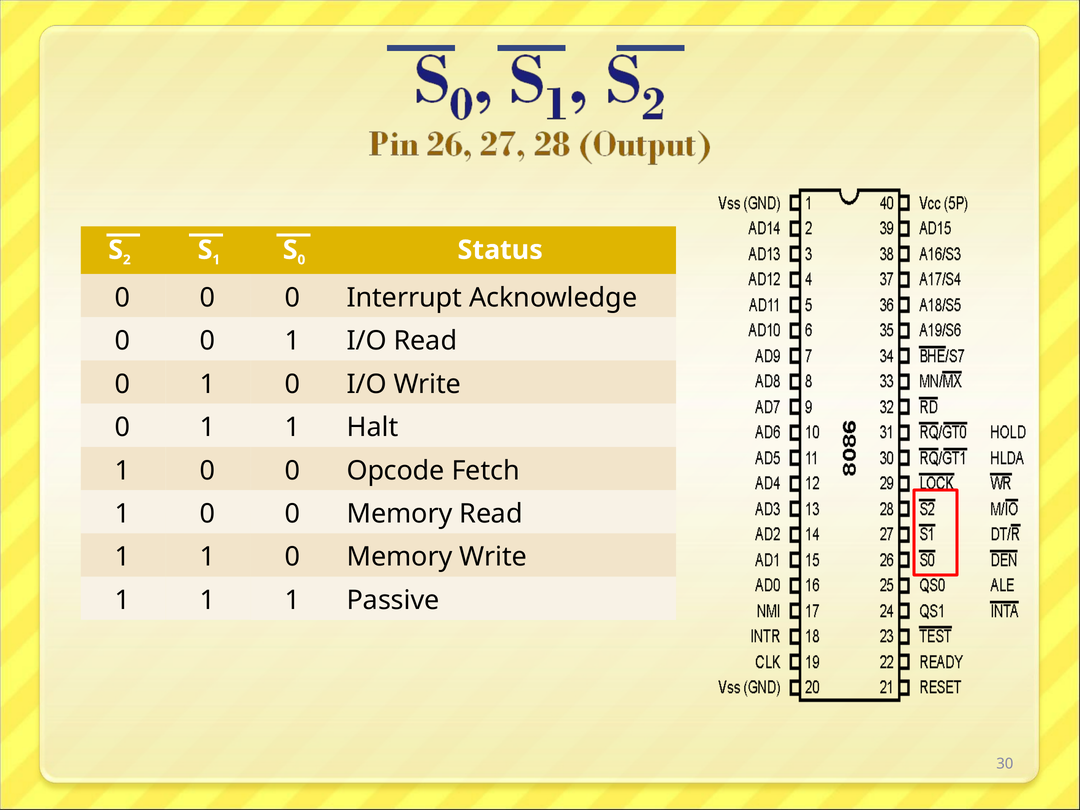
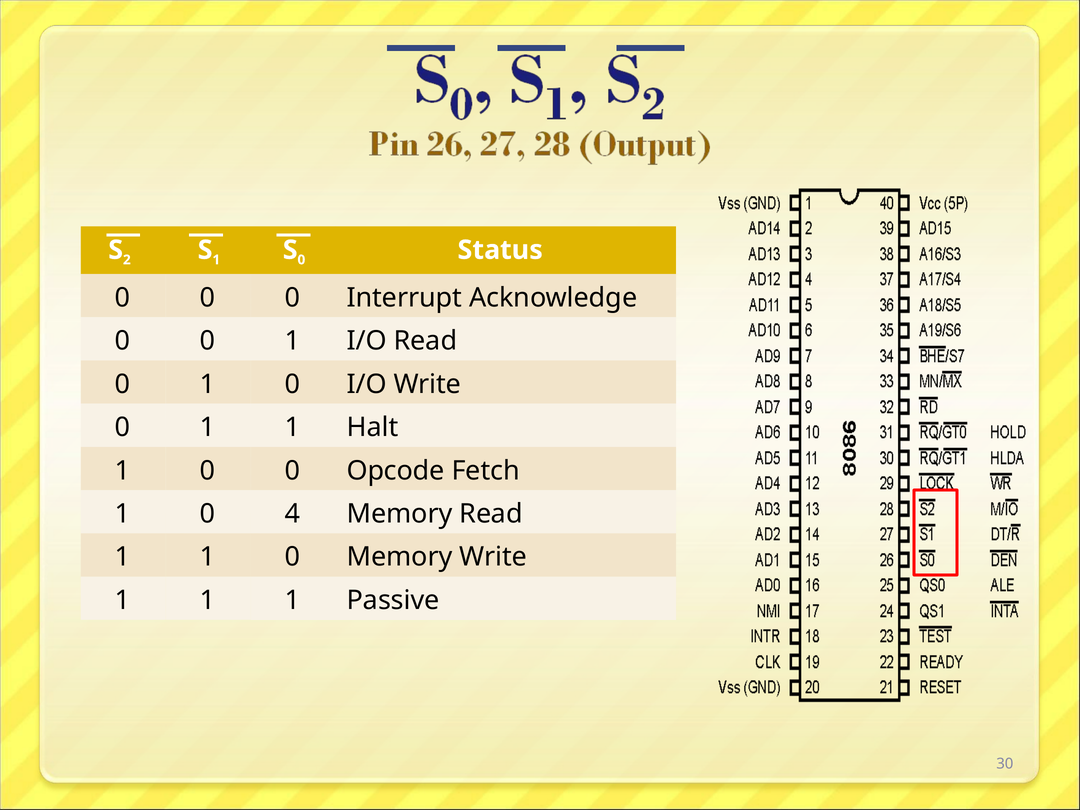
0 at (293, 514): 0 -> 4
